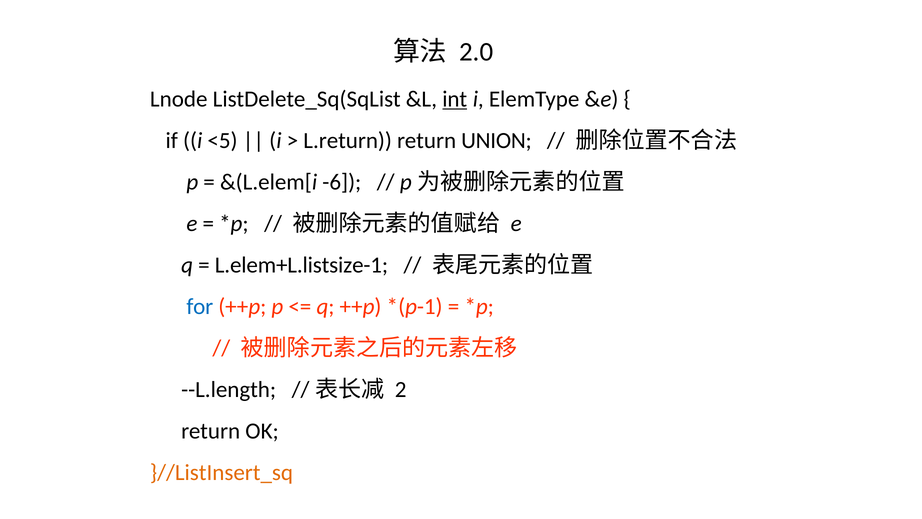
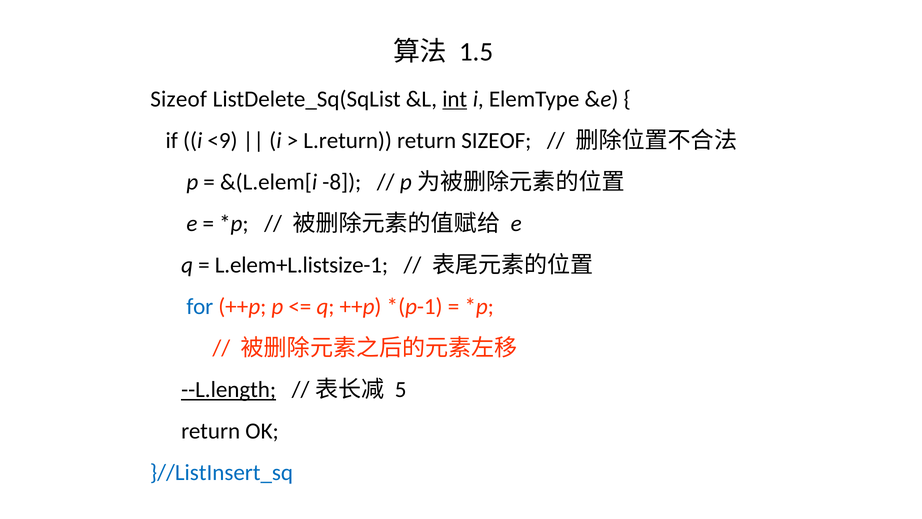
2.0: 2.0 -> 1.5
Lnode at (179, 99): Lnode -> Sizeof
<5: <5 -> <9
return UNION: UNION -> SIZEOF
-6: -6 -> -8
--L.length underline: none -> present
2: 2 -> 5
}//ListInsert_sq colour: orange -> blue
